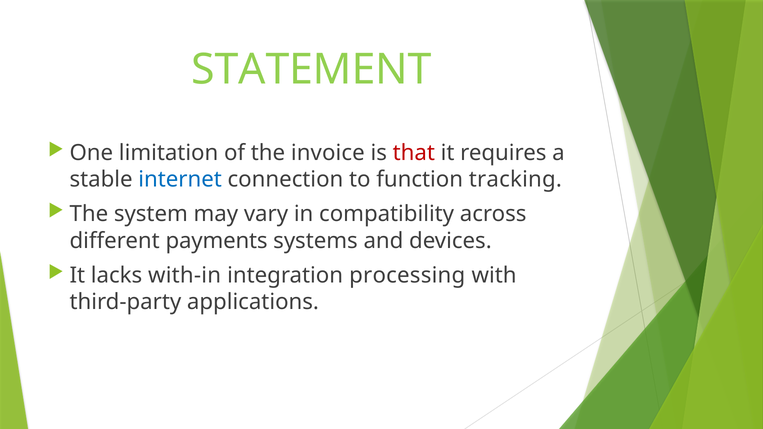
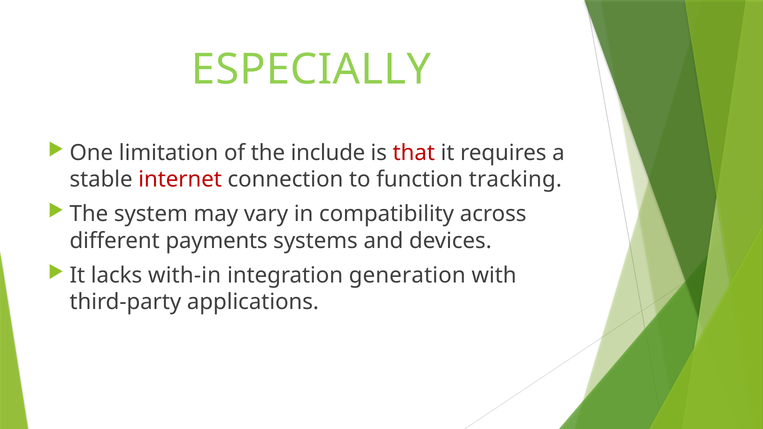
STATEMENT: STATEMENT -> ESPECIALLY
invoice: invoice -> include
internet colour: blue -> red
processing: processing -> generation
